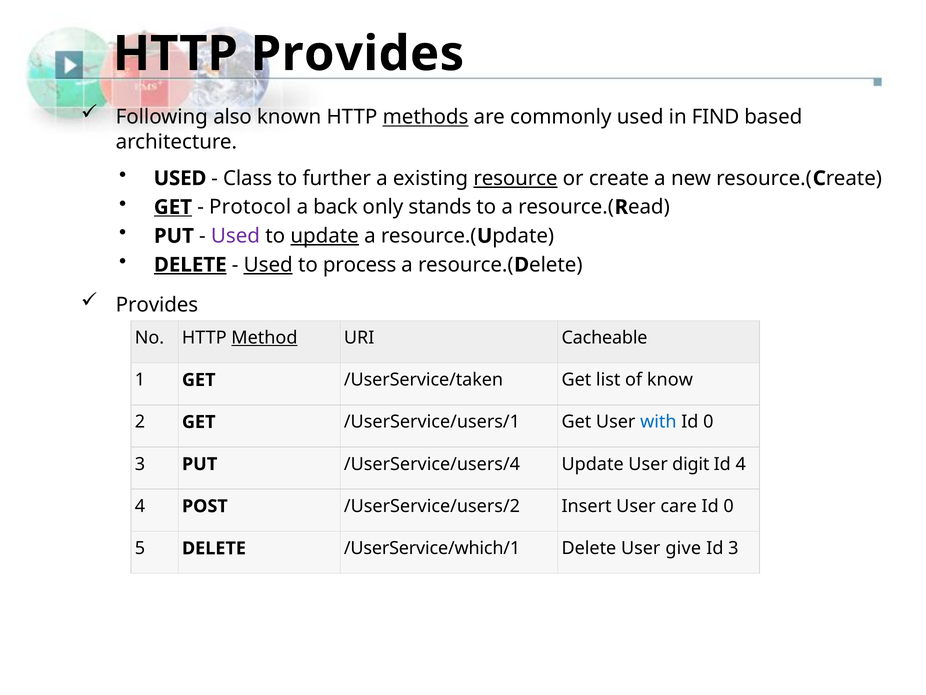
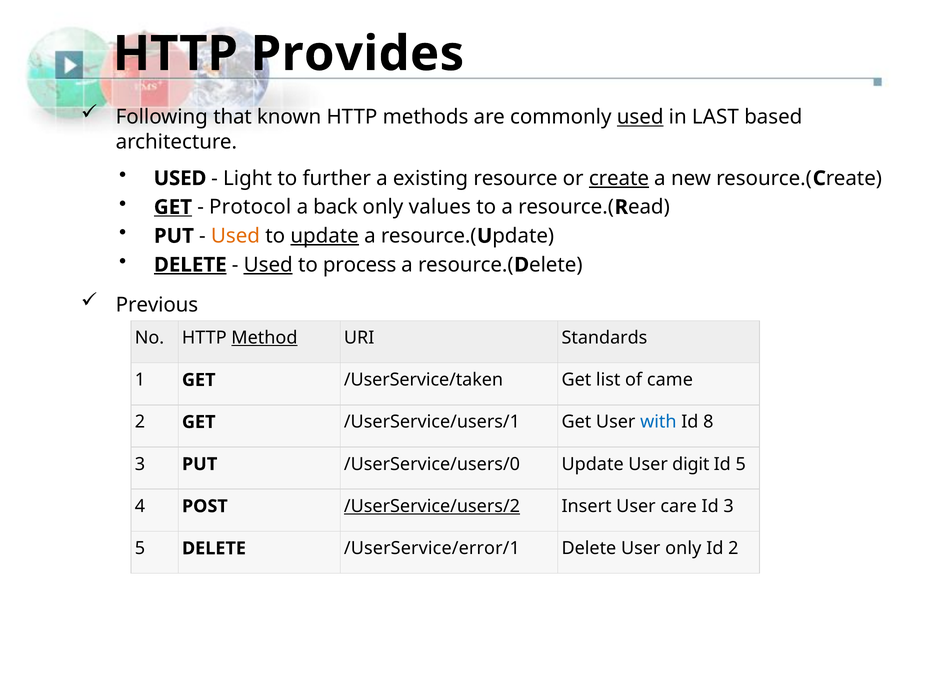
also: also -> that
methods underline: present -> none
used at (640, 117) underline: none -> present
FIND: FIND -> LAST
Class: Class -> Light
resource underline: present -> none
create underline: none -> present
stands: stands -> values
Used at (235, 236) colour: purple -> orange
Provides at (157, 305): Provides -> Previous
Cacheable: Cacheable -> Standards
know: know -> came
0 at (708, 422): 0 -> 8
/UserService/users/4: /UserService/users/4 -> /UserService/users/0
Id 4: 4 -> 5
/UserService/users/2 underline: none -> present
0 at (729, 506): 0 -> 3
/UserService/which/1: /UserService/which/1 -> /UserService/error/1
User give: give -> only
Id 3: 3 -> 2
